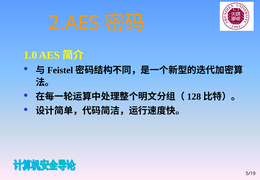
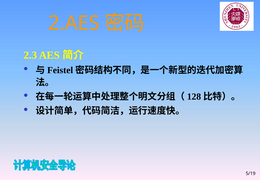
1.0: 1.0 -> 2.3
